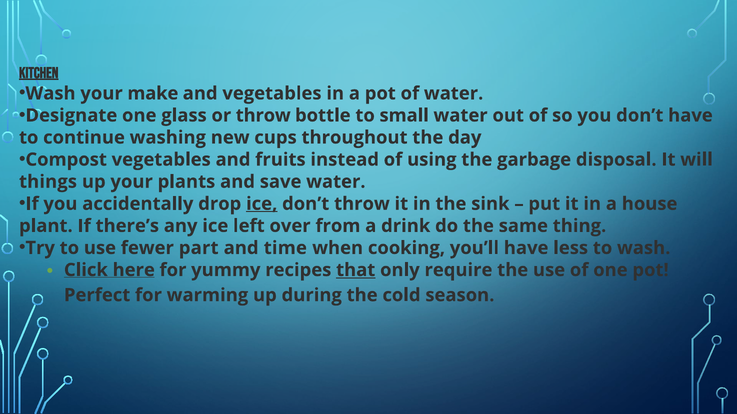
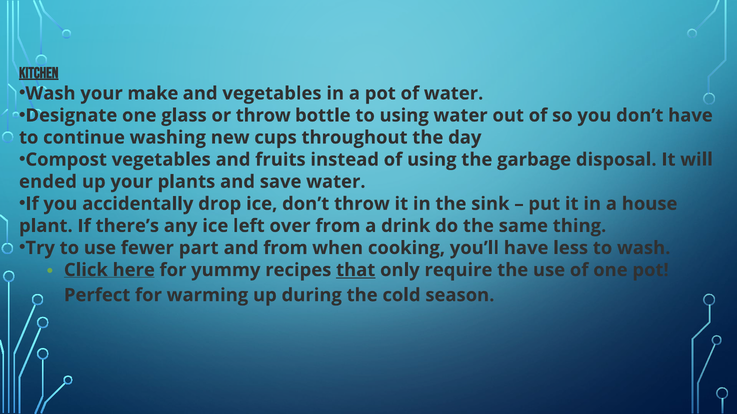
to small: small -> using
things: things -> ended
ice at (262, 204) underline: present -> none
and time: time -> from
